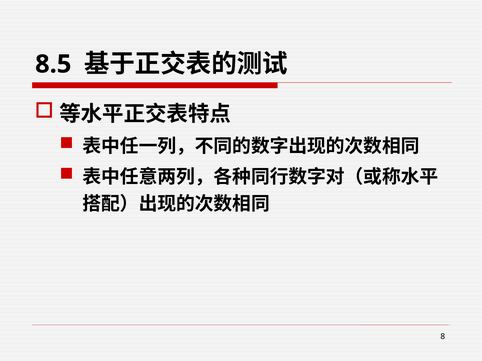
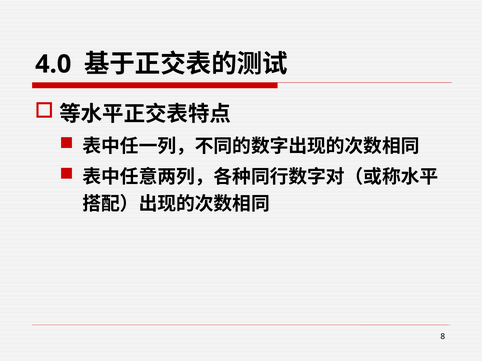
8.5: 8.5 -> 4.0
